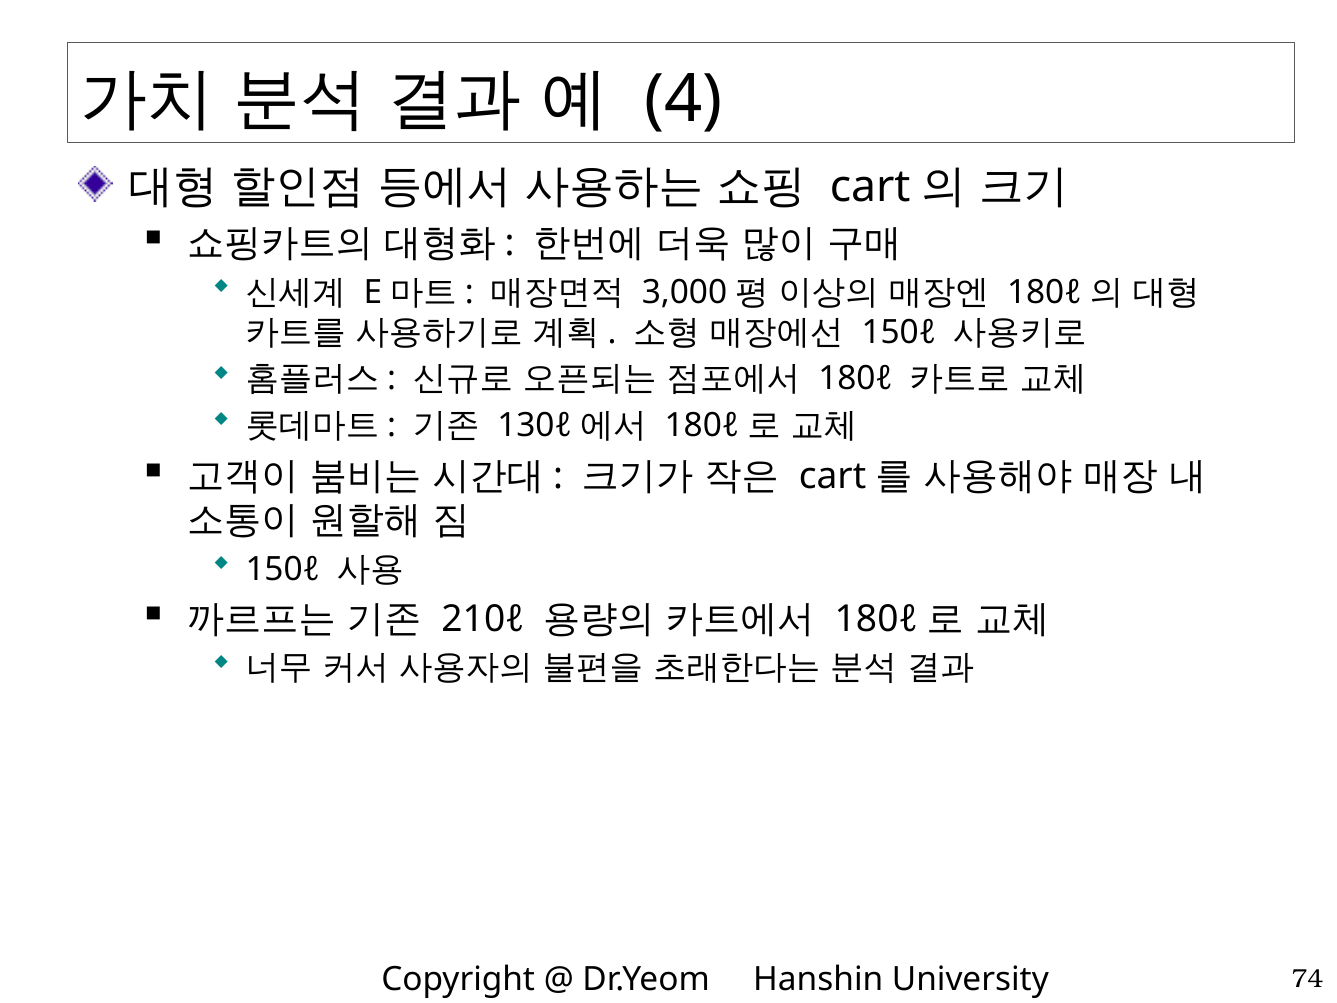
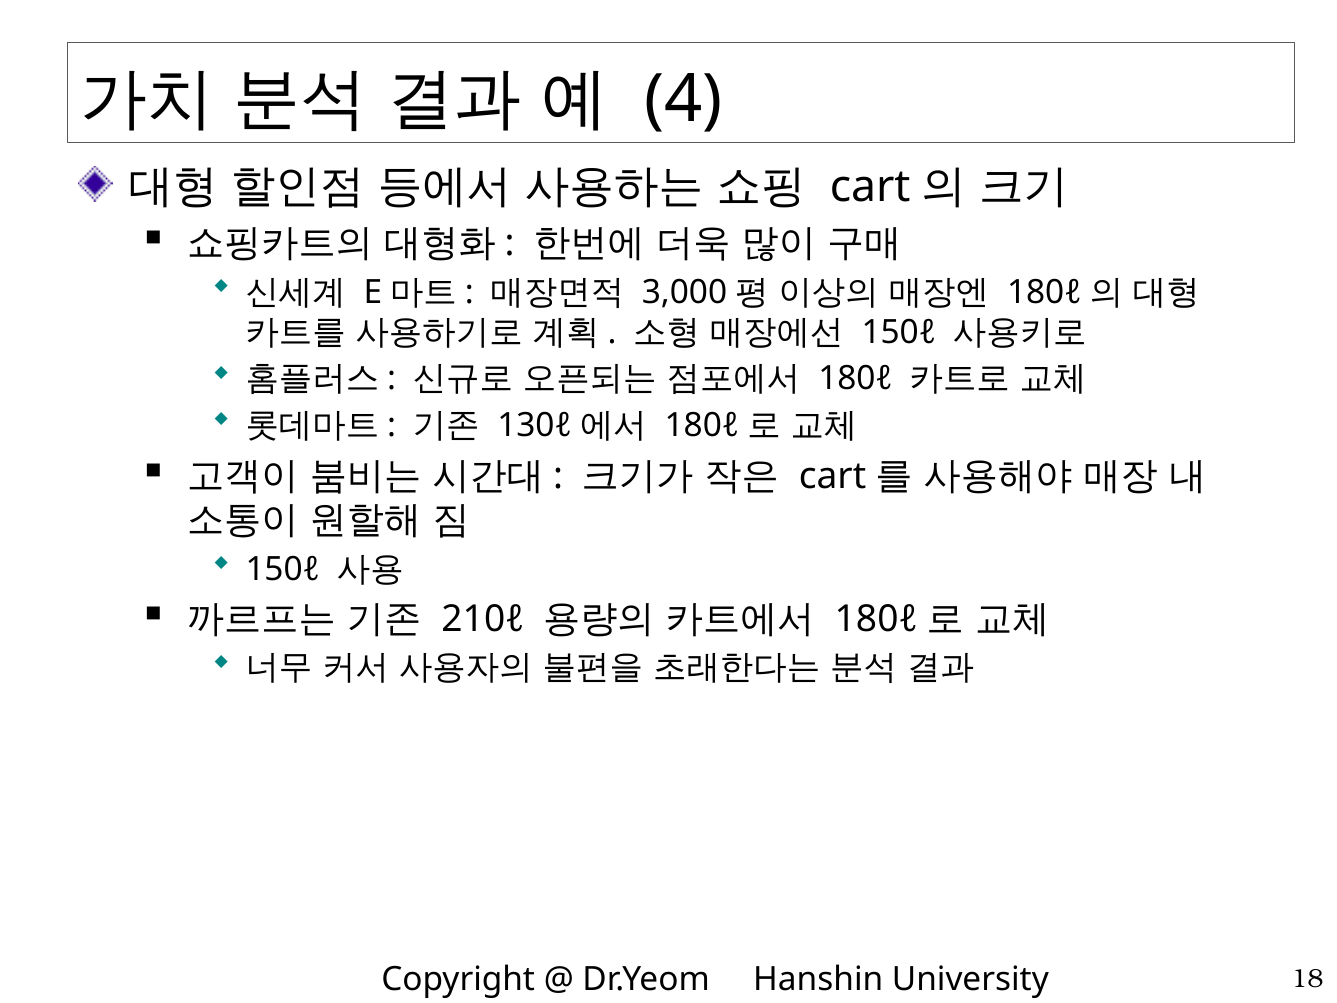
74: 74 -> 18
